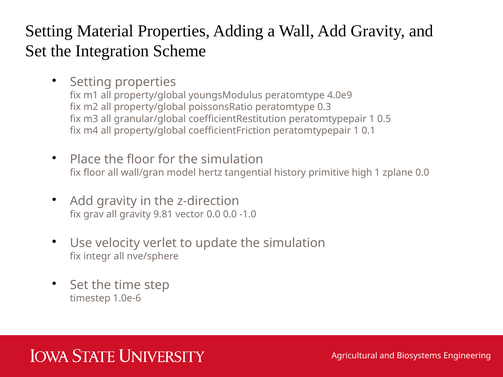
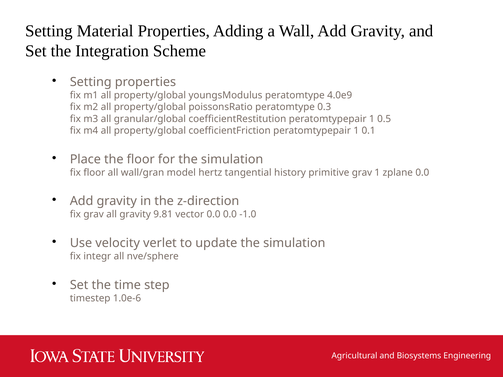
primitive high: high -> grav
